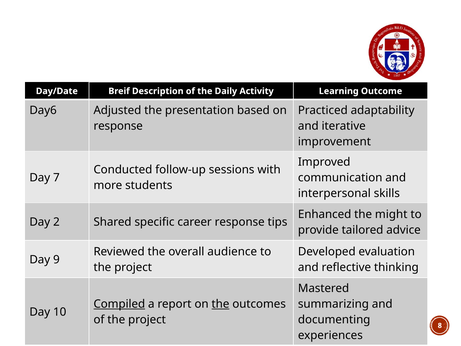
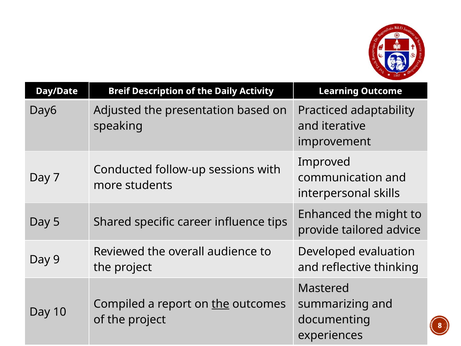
response at (118, 126): response -> speaking
2: 2 -> 5
career response: response -> influence
Compiled underline: present -> none
